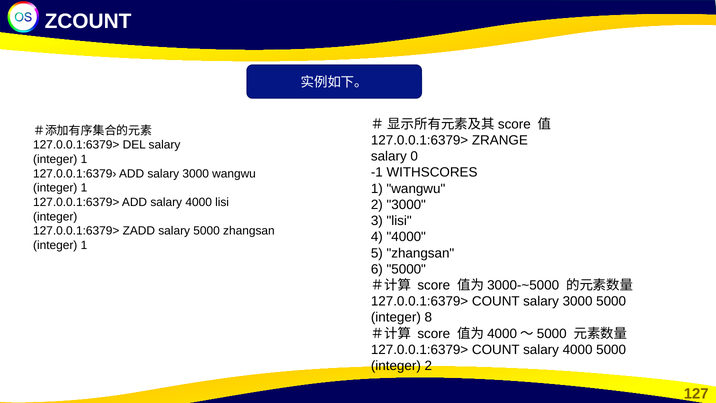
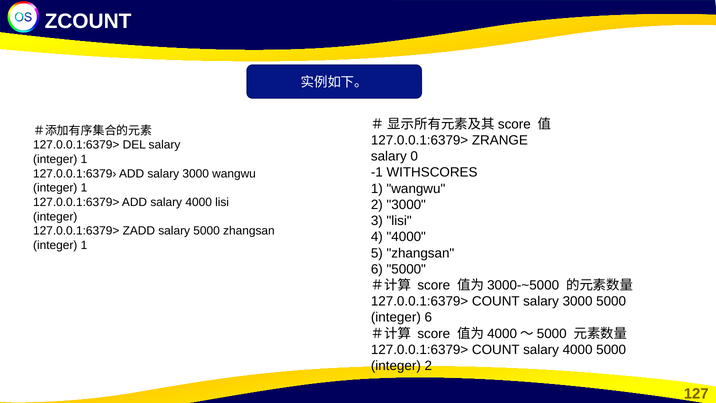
integer 8: 8 -> 6
